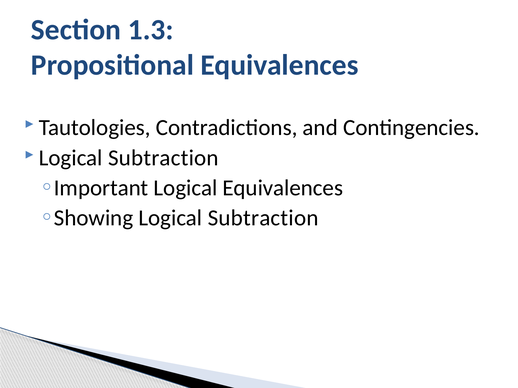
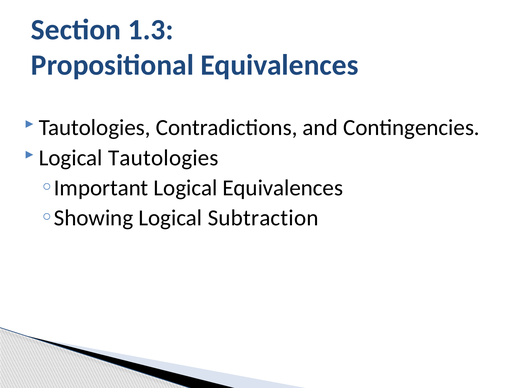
Subtraction at (163, 158): Subtraction -> Tautologies
